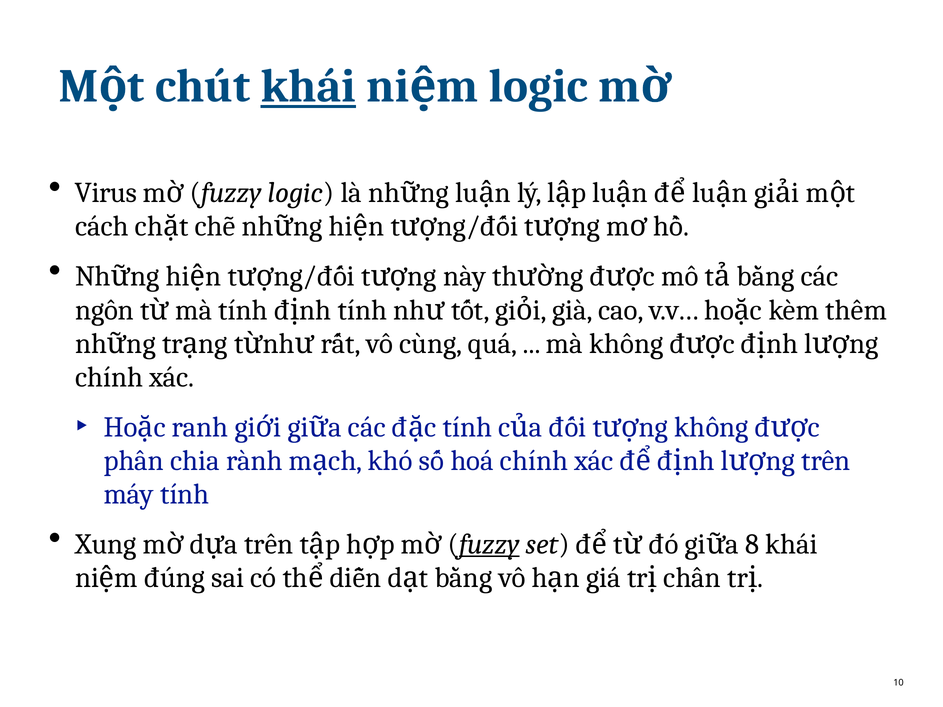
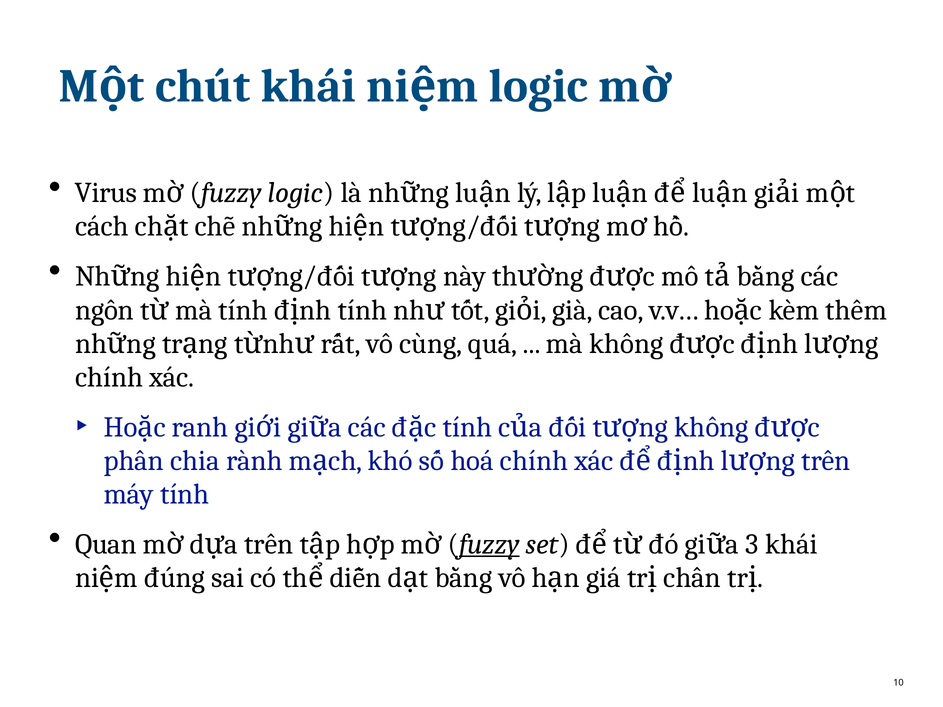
khái underline: present -> none
Xung: Xung -> Quan
8: 8 -> 3
